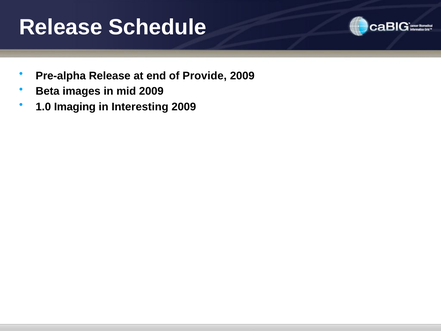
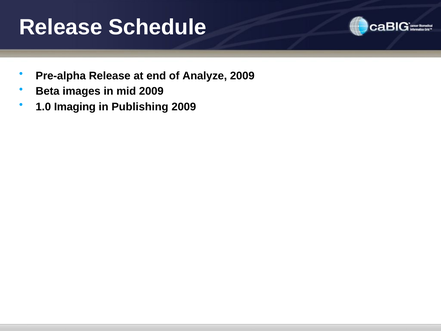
Provide: Provide -> Analyze
Interesting: Interesting -> Publishing
